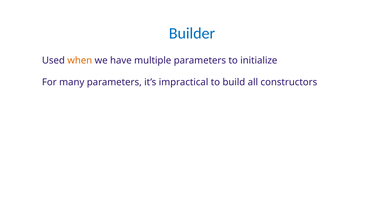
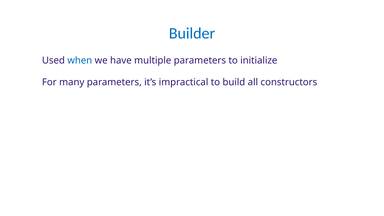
when colour: orange -> blue
